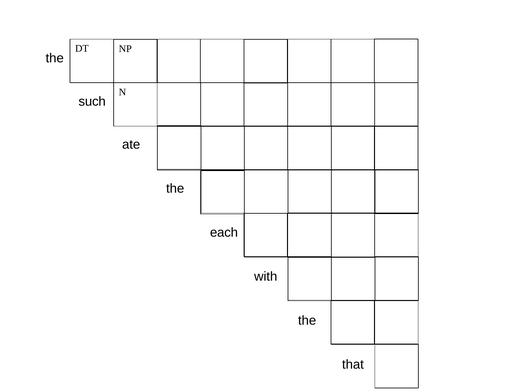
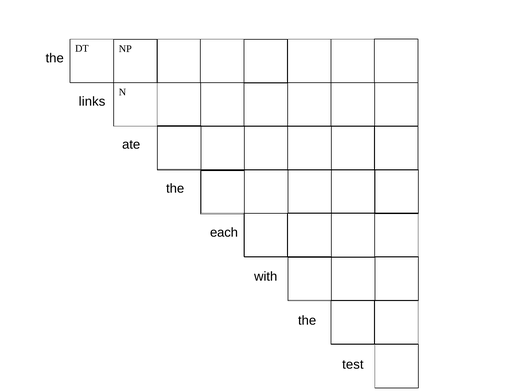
such: such -> links
that: that -> test
